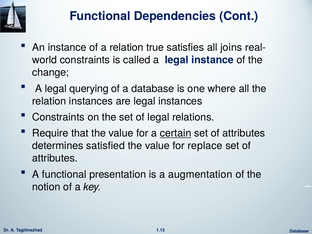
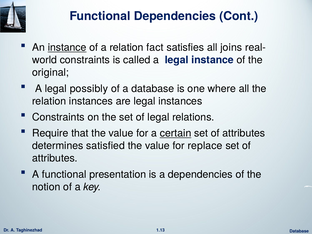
instance at (67, 48) underline: none -> present
true: true -> fact
change: change -> original
querying: querying -> possibly
a augmentation: augmentation -> dependencies
